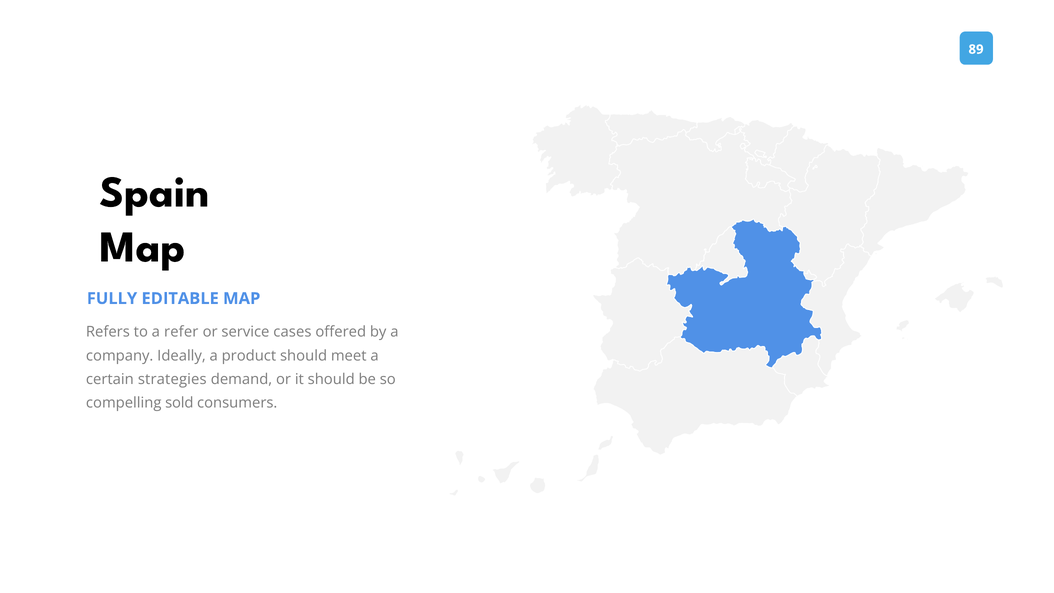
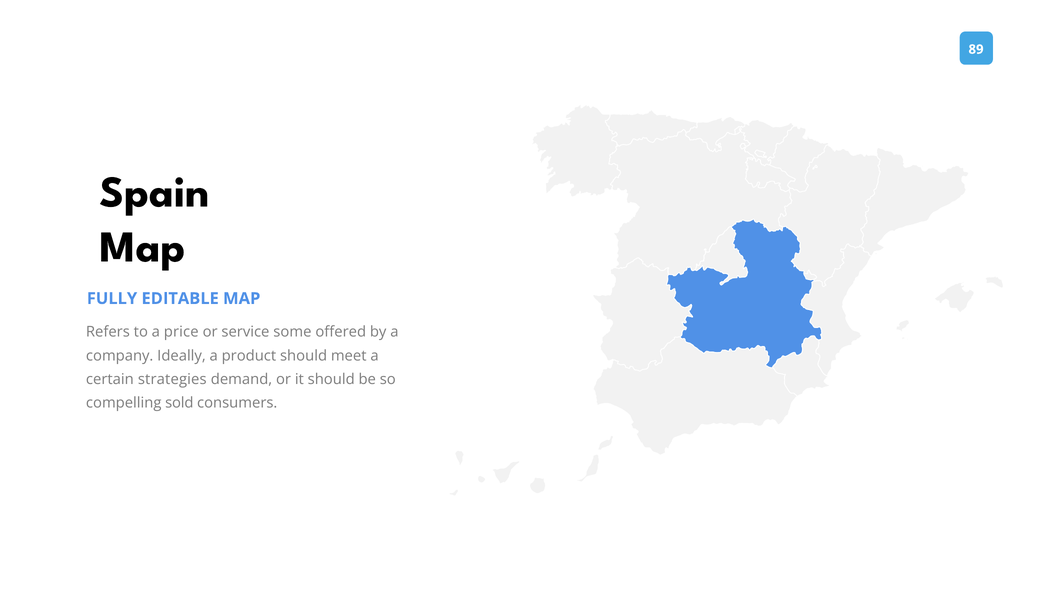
refer: refer -> price
cases: cases -> some
